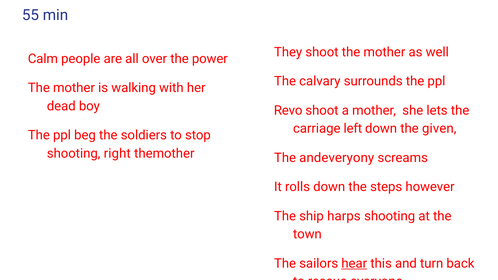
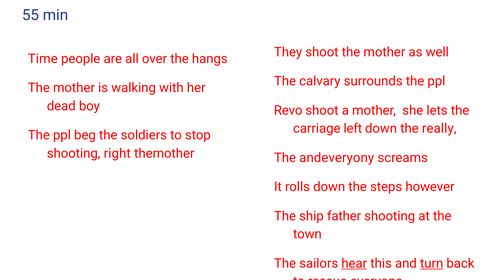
Calm: Calm -> Time
power: power -> hangs
given: given -> really
harps: harps -> father
turn underline: none -> present
